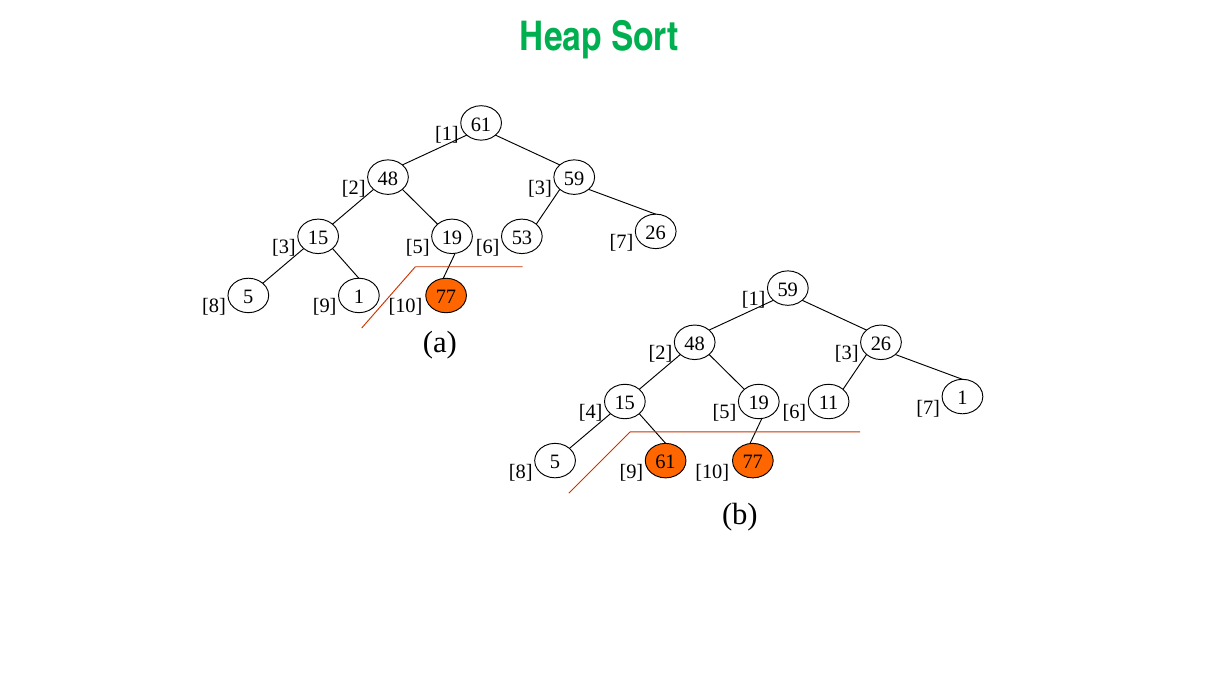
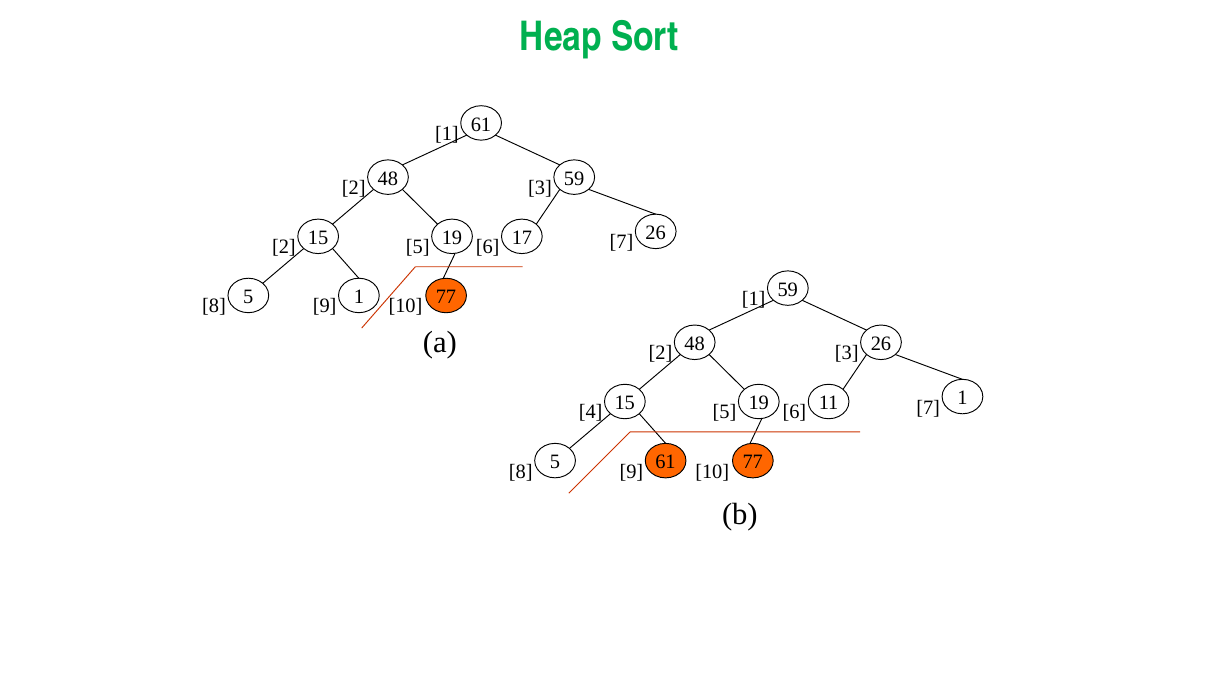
3 at (284, 247): 3 -> 2
53: 53 -> 17
